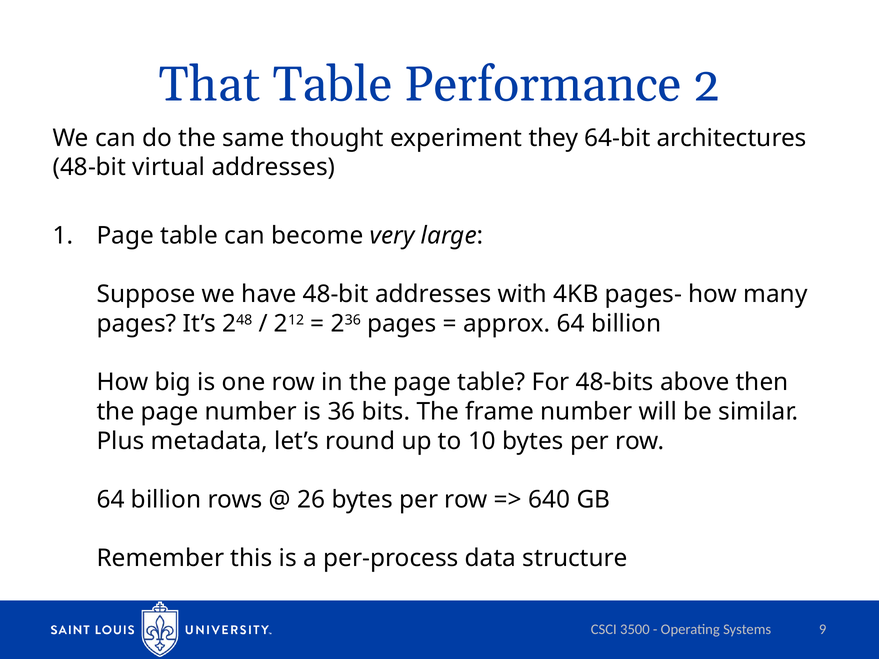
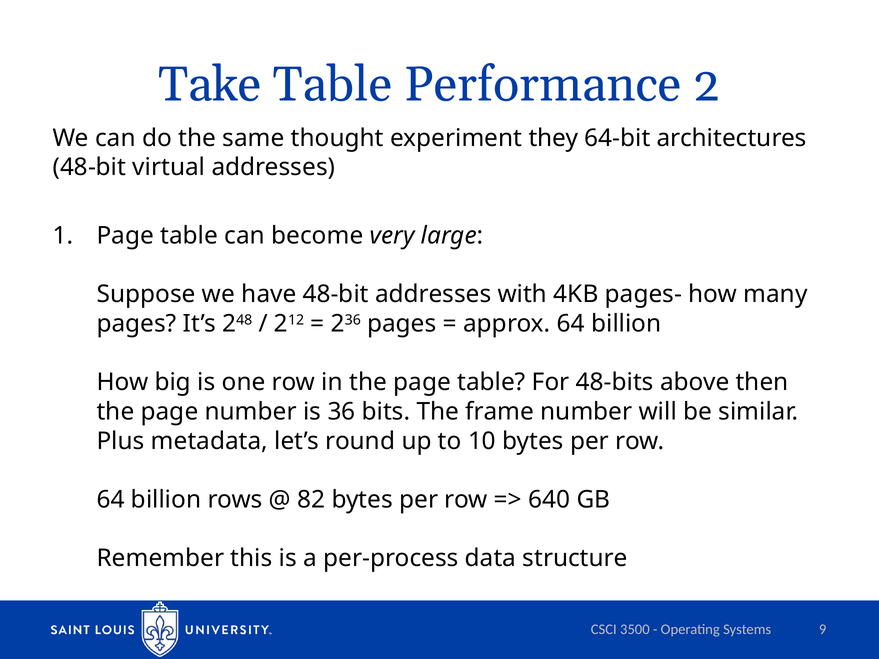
That: That -> Take
26: 26 -> 82
